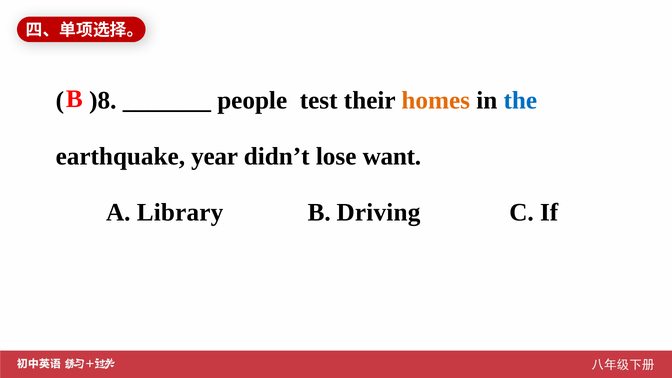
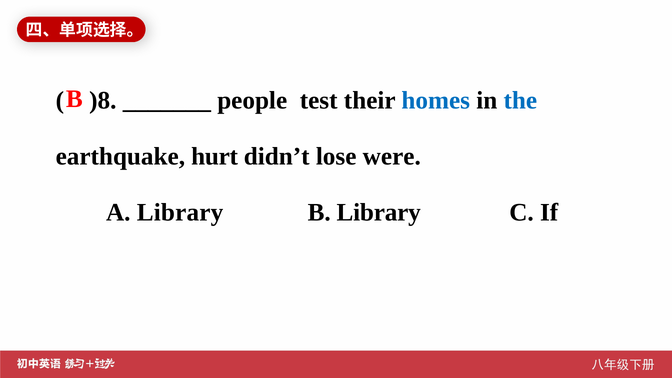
homes colour: orange -> blue
year: year -> hurt
want: want -> were
B Driving: Driving -> Library
